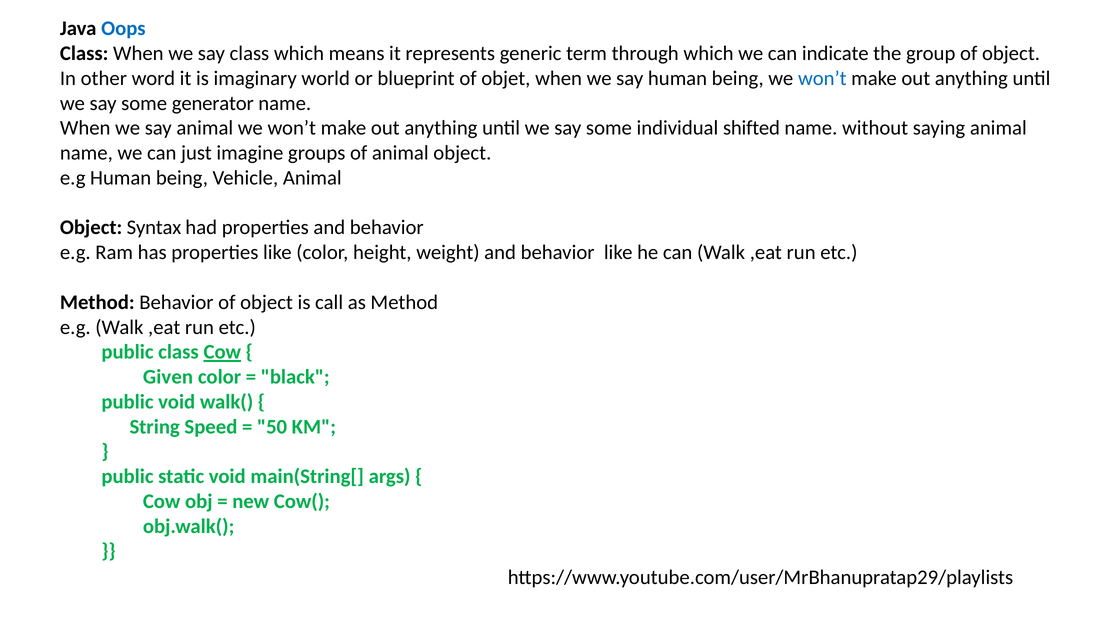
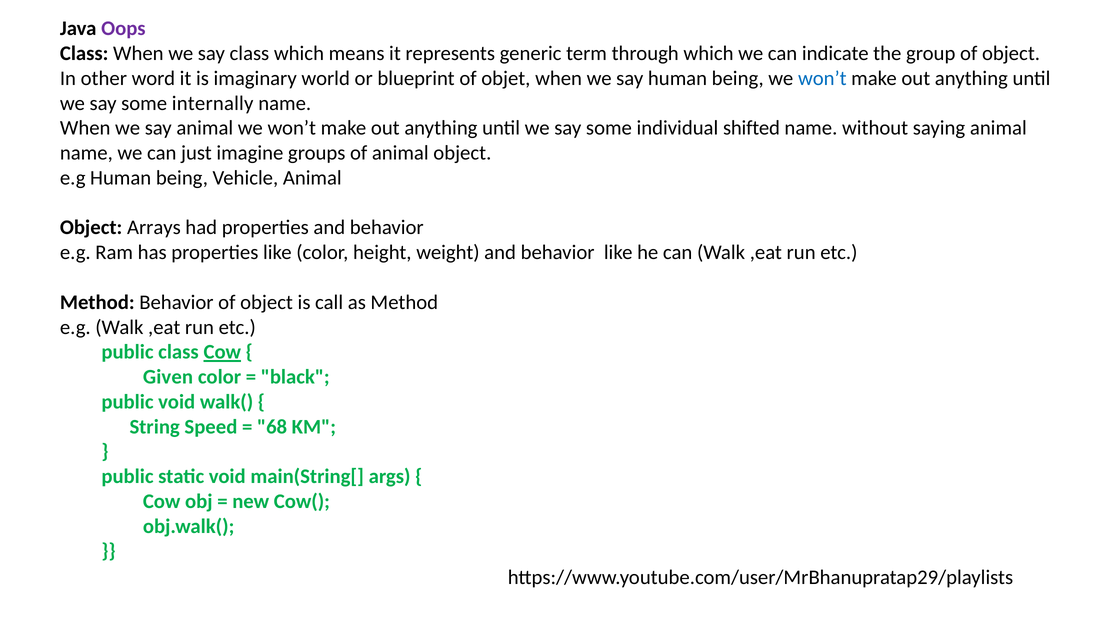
Oops colour: blue -> purple
generator: generator -> internally
Syntax: Syntax -> Arrays
50: 50 -> 68
